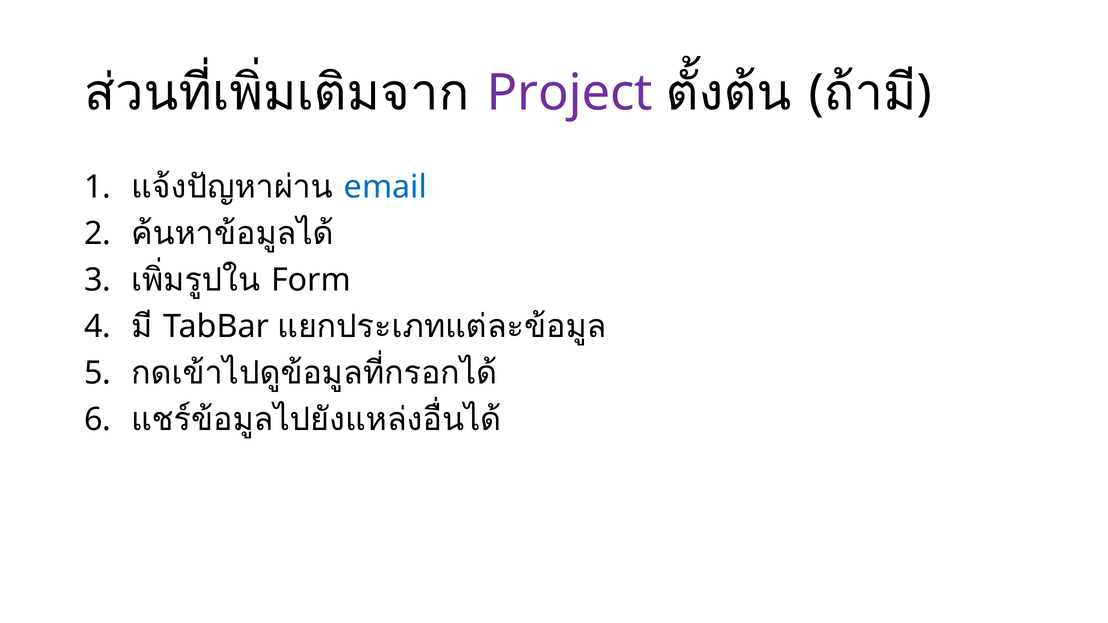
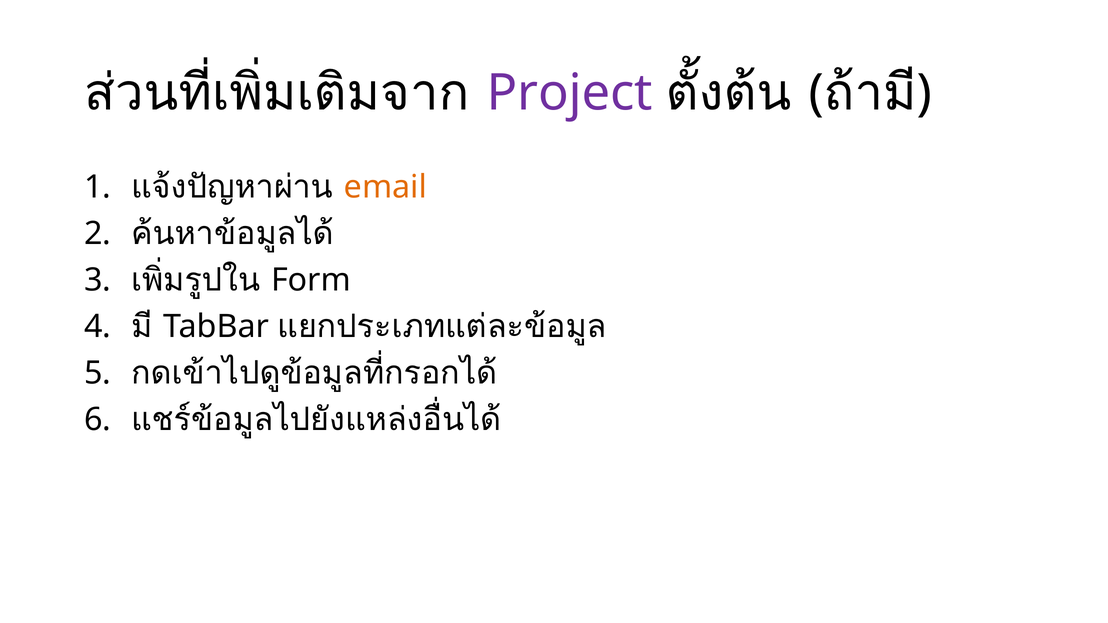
email colour: blue -> orange
